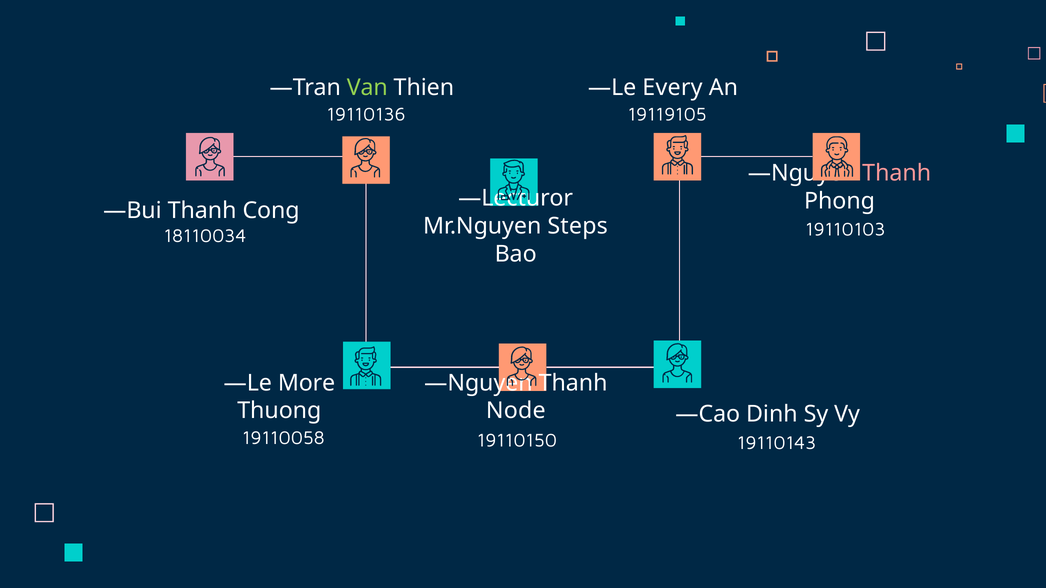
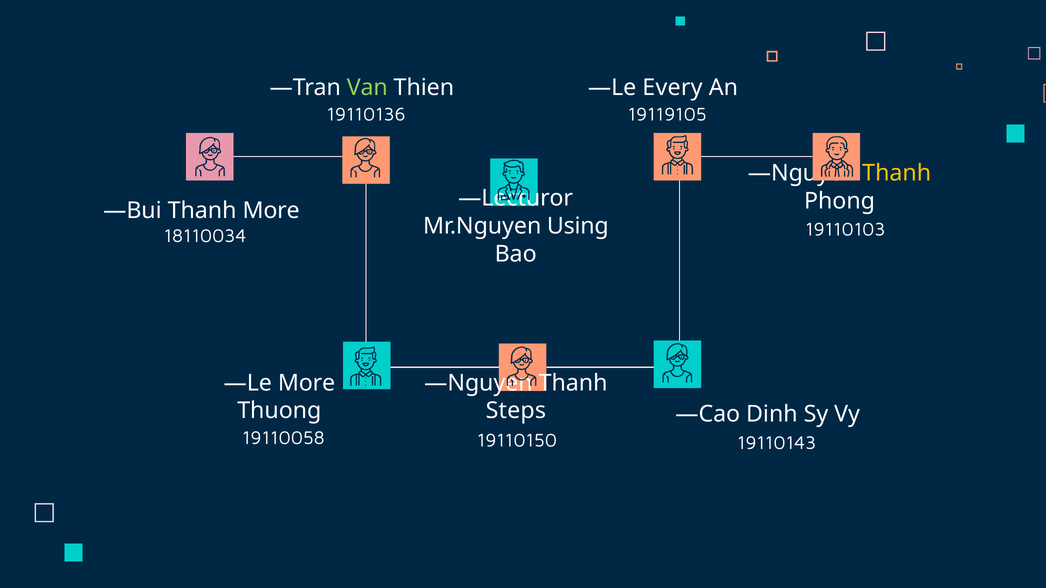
Thanh at (897, 173) colour: pink -> yellow
Thanh Cong: Cong -> More
Steps: Steps -> Using
Node: Node -> Steps
